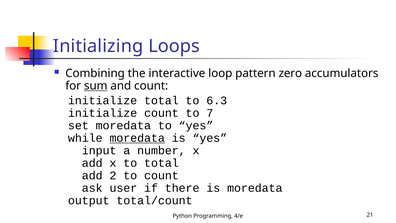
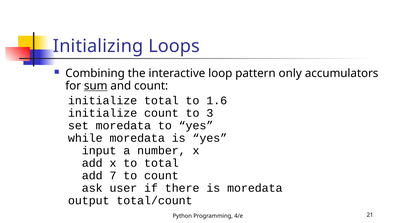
zero: zero -> only
6.3: 6.3 -> 1.6
7: 7 -> 3
moredata at (137, 138) underline: present -> none
2: 2 -> 7
